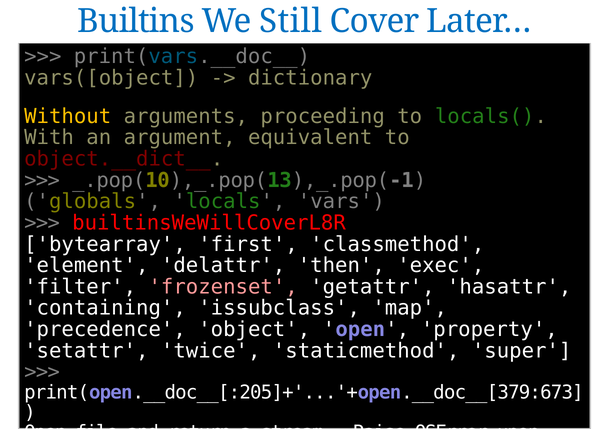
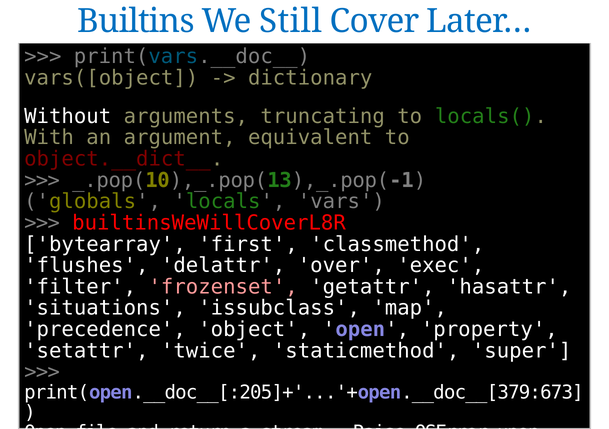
Without colour: yellow -> white
proceeding: proceeding -> truncating
element: element -> flushes
then: then -> over
containing: containing -> situations
